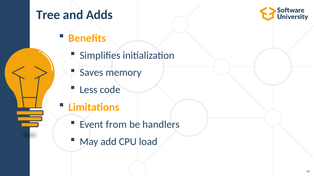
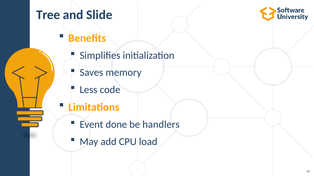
Adds: Adds -> Slide
from: from -> done
